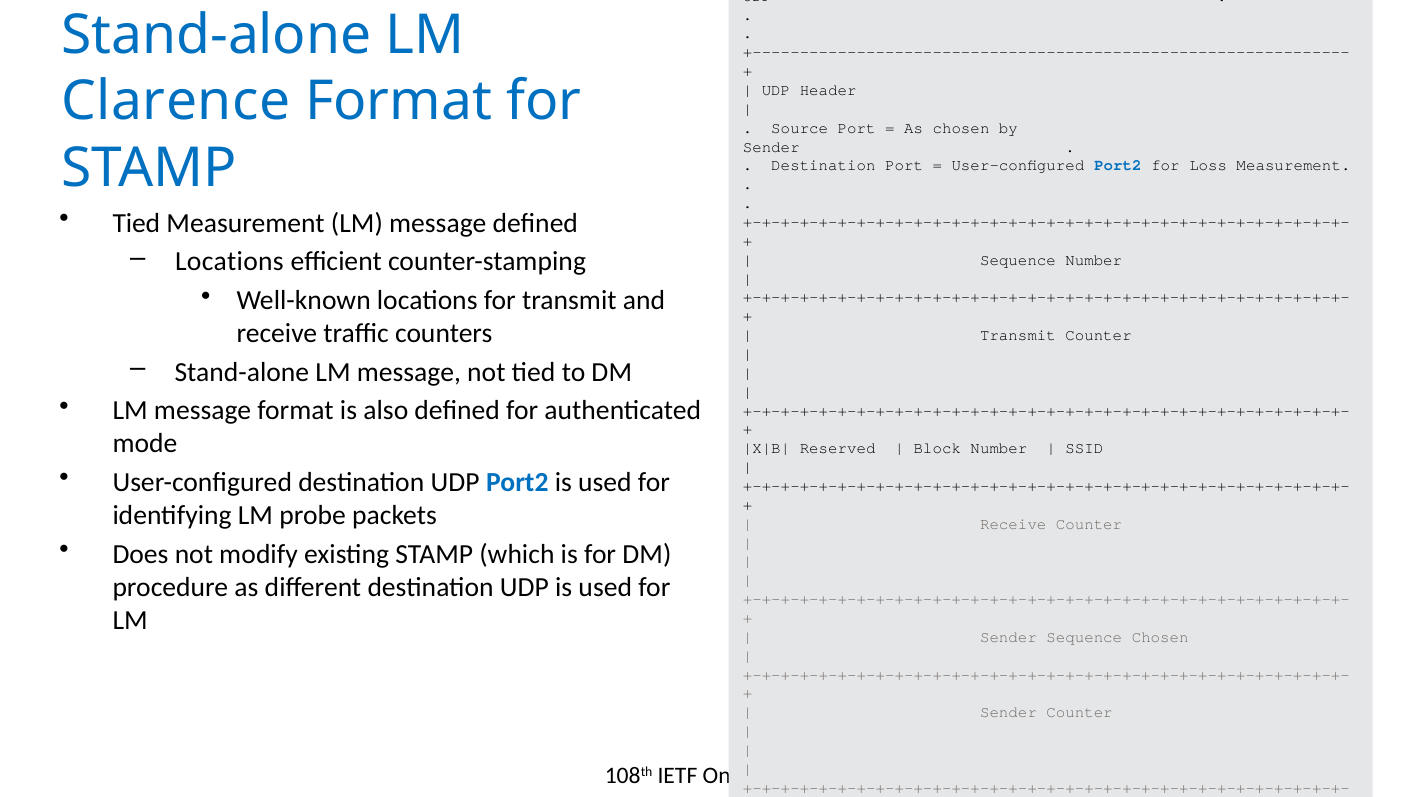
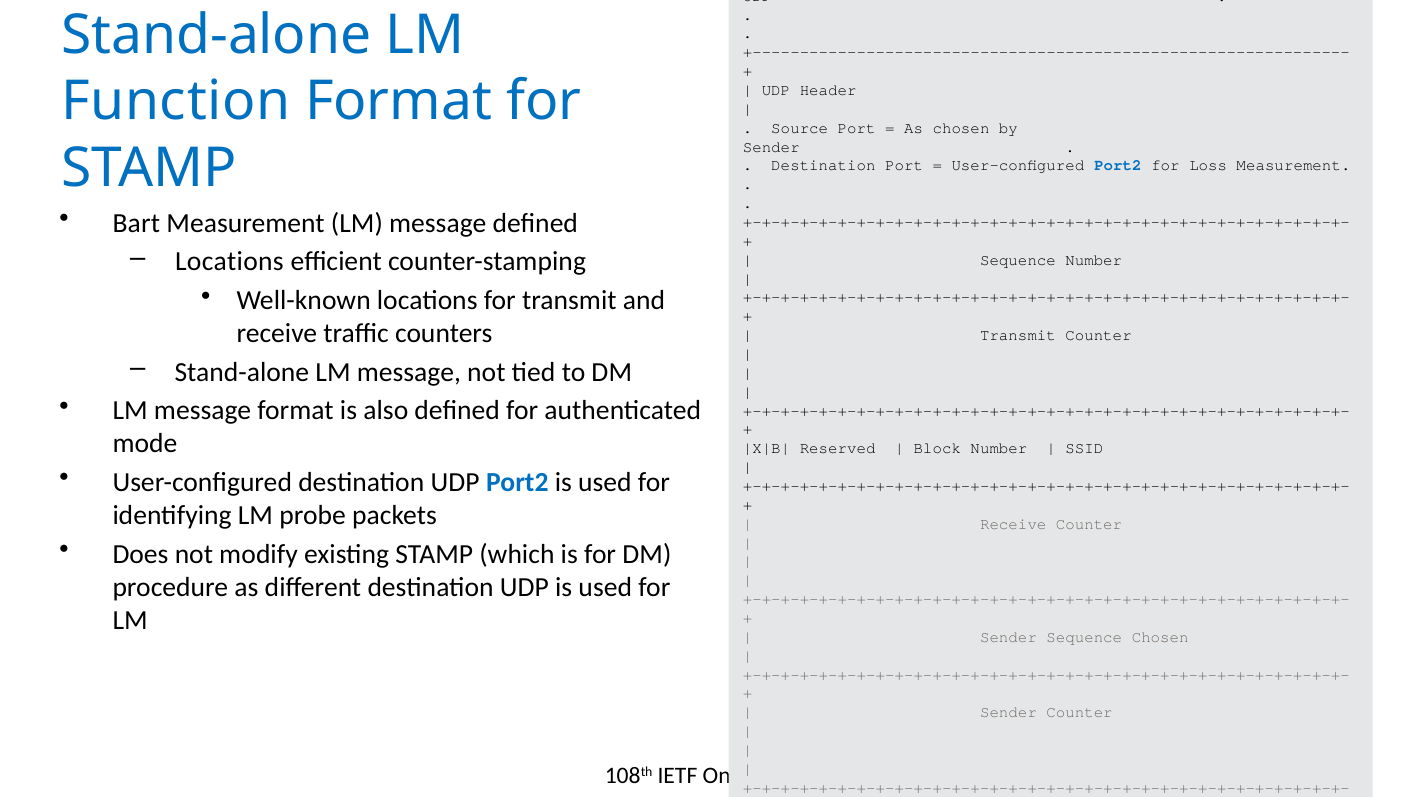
Clarence: Clarence -> Function
Tied at (136, 223): Tied -> Bart
